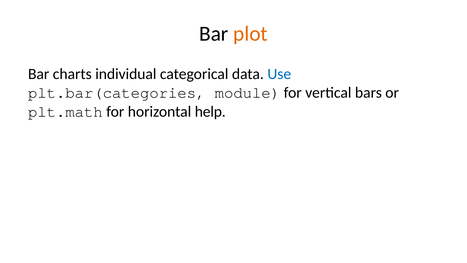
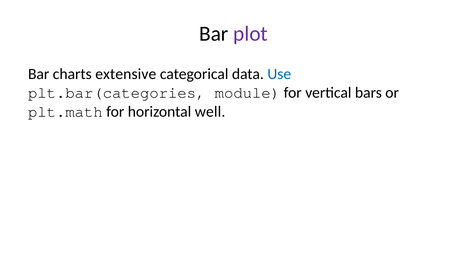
plot colour: orange -> purple
individual: individual -> extensive
help: help -> well
